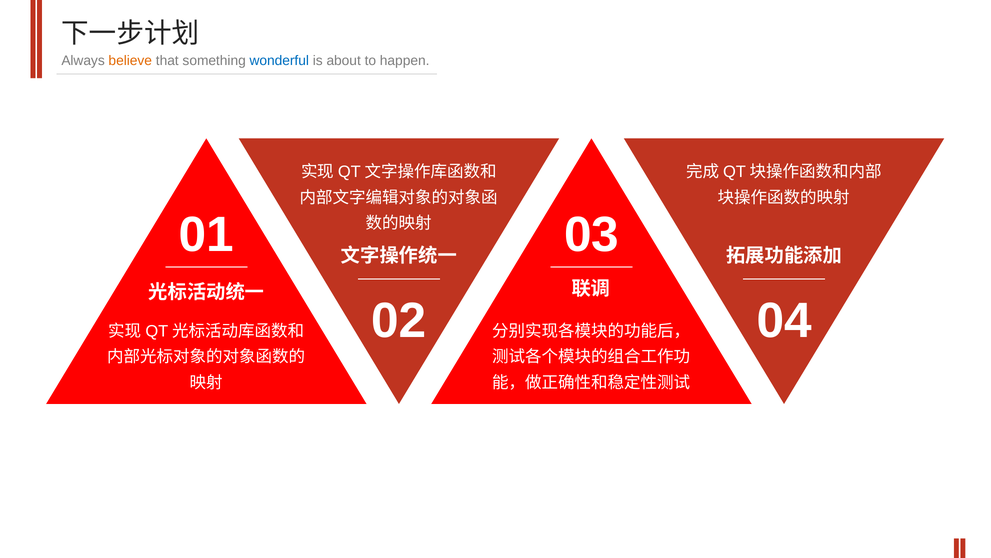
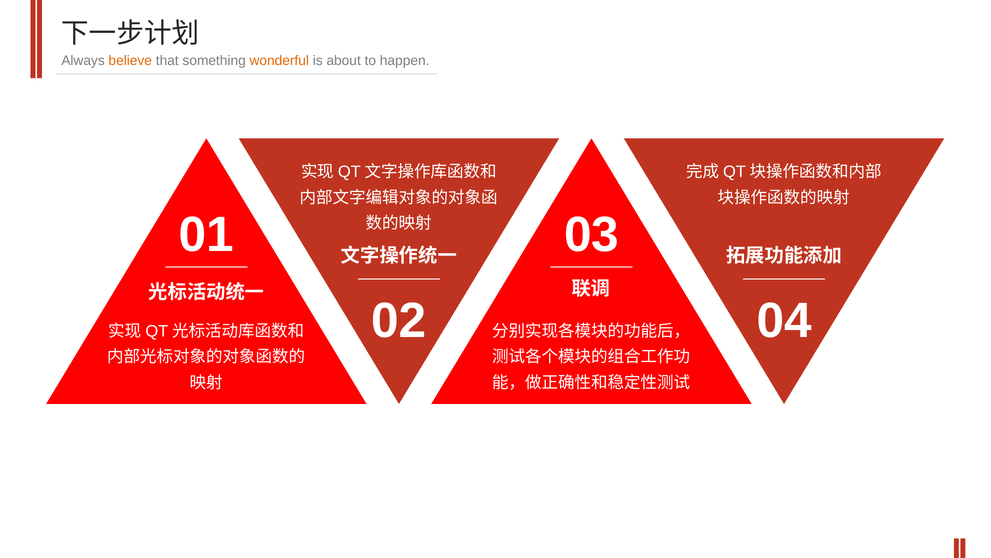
wonderful colour: blue -> orange
